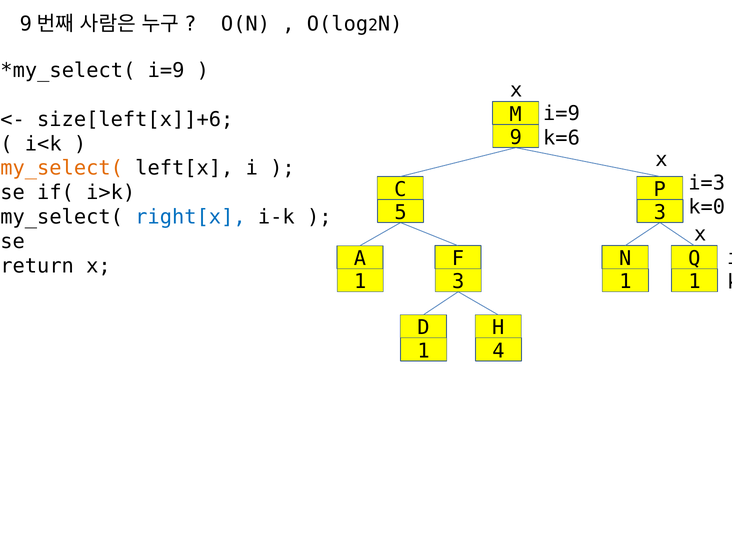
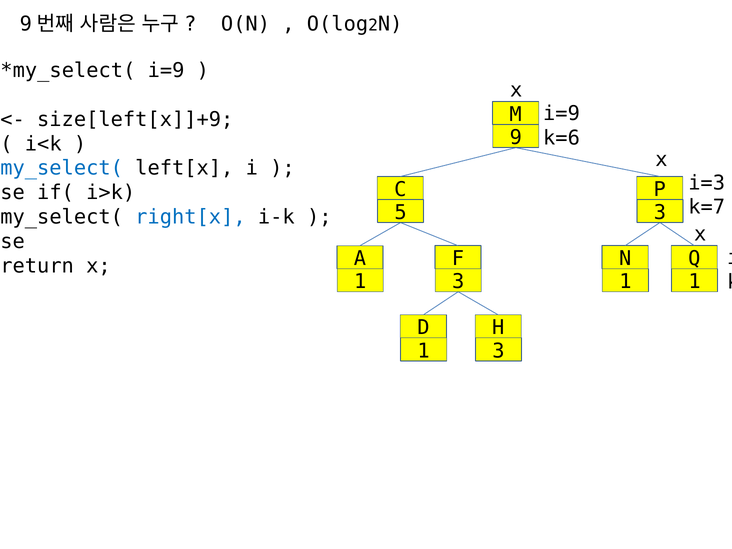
size[left[x]]+6: size[left[x]]+6 -> size[left[x]]+9
my_select( at (62, 168) colour: orange -> blue
k=0: k=0 -> k=7
4 at (498, 351): 4 -> 3
